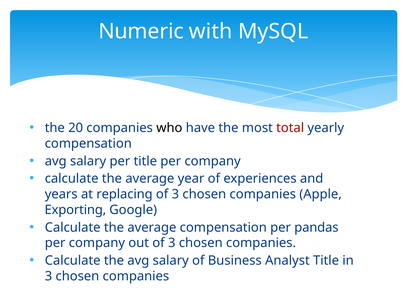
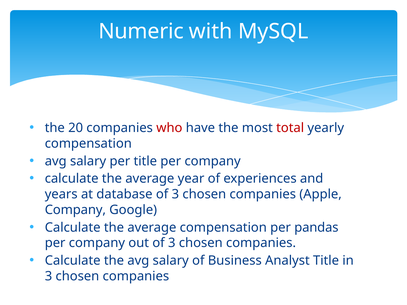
who colour: black -> red
replacing: replacing -> database
Exporting at (75, 210): Exporting -> Company
